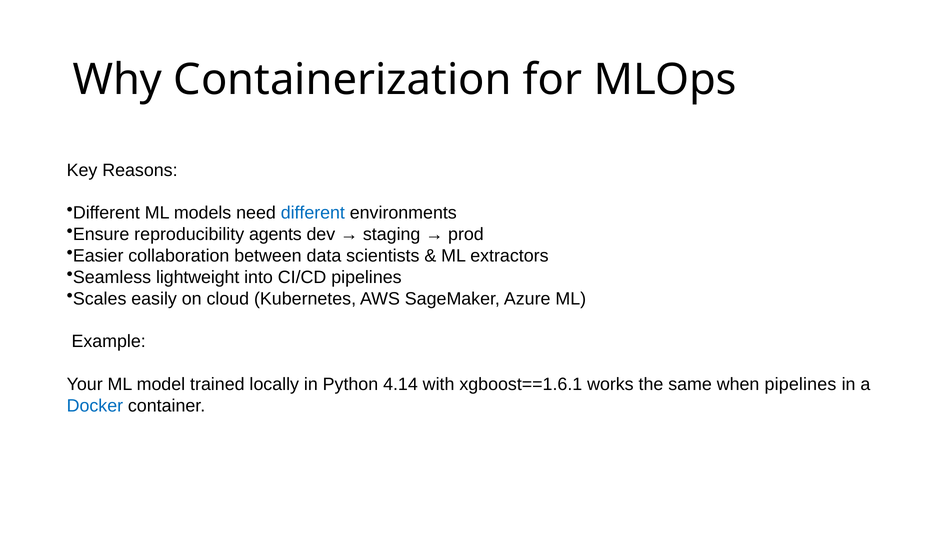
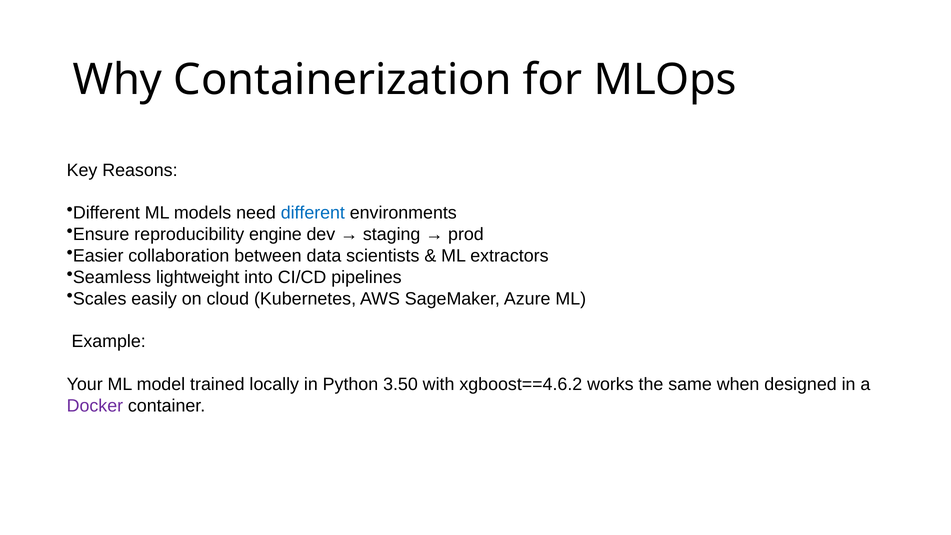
agents: agents -> engine
4.14: 4.14 -> 3.50
xgboost==1.6.1: xgboost==1.6.1 -> xgboost==4.6.2
when pipelines: pipelines -> designed
Docker colour: blue -> purple
